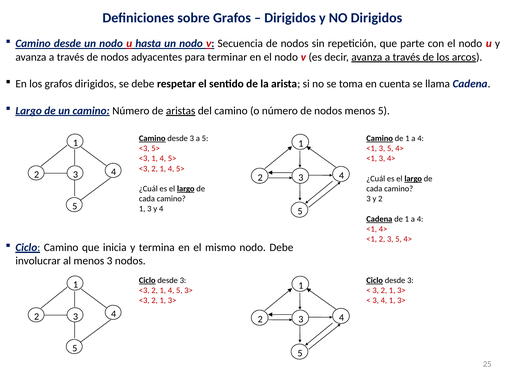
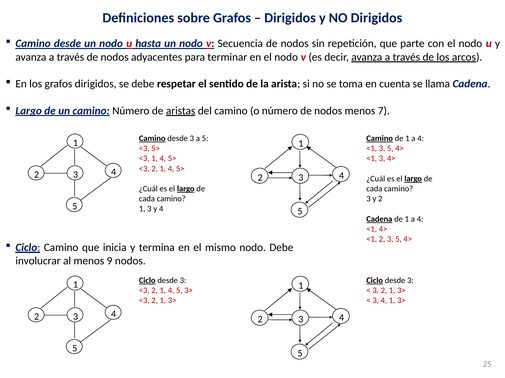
menos 5: 5 -> 7
menos 3: 3 -> 9
